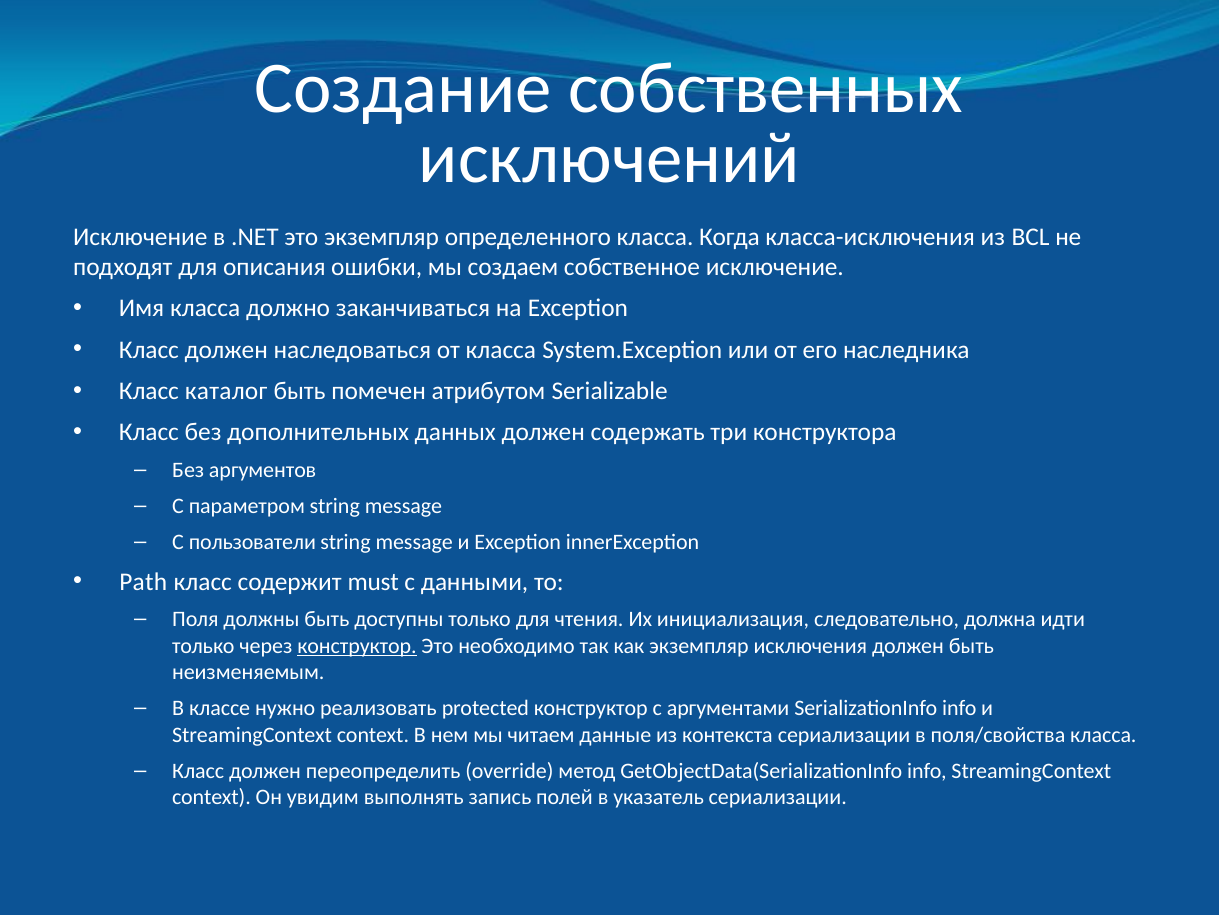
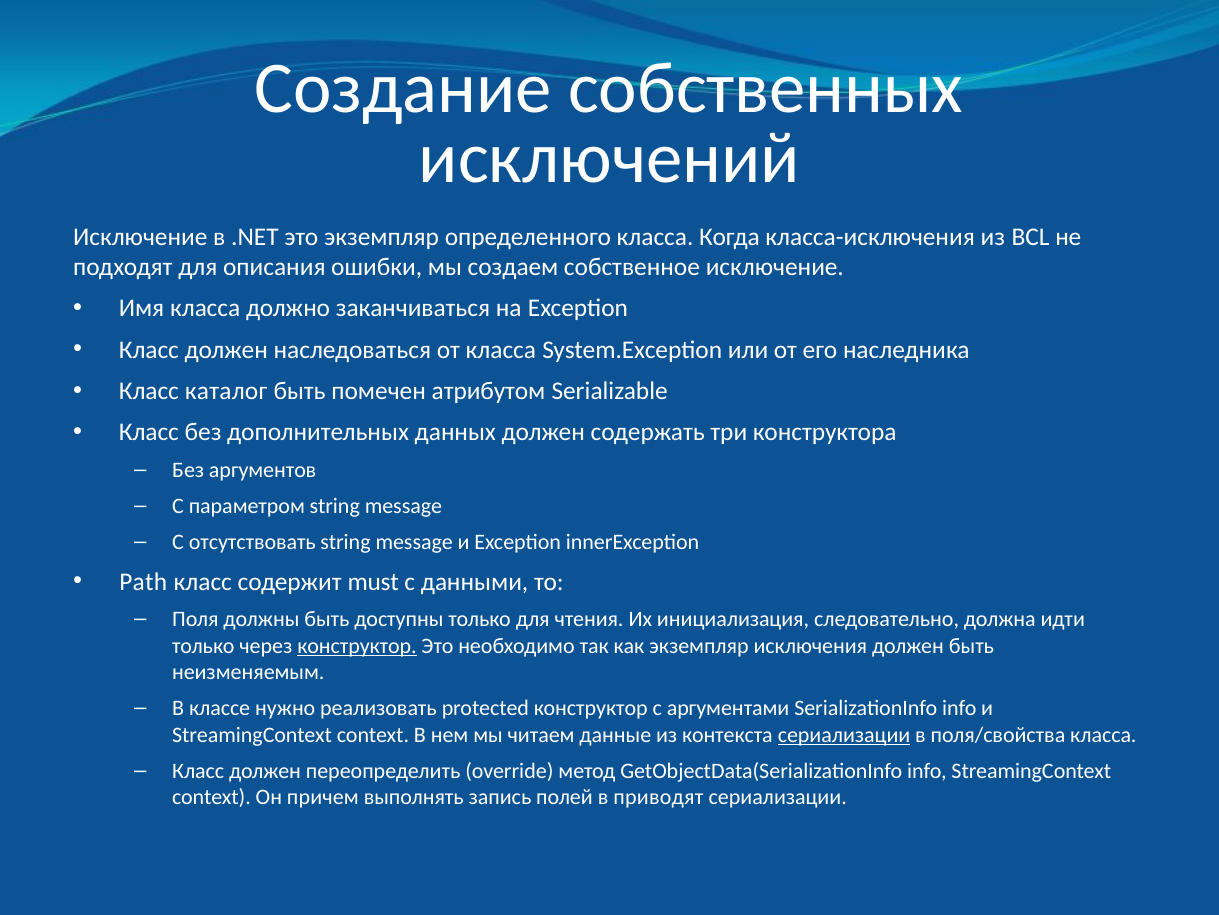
пользователи: пользователи -> отсутствовать
сериализации at (844, 734) underline: none -> present
увидим: увидим -> причем
указатель: указатель -> приводят
